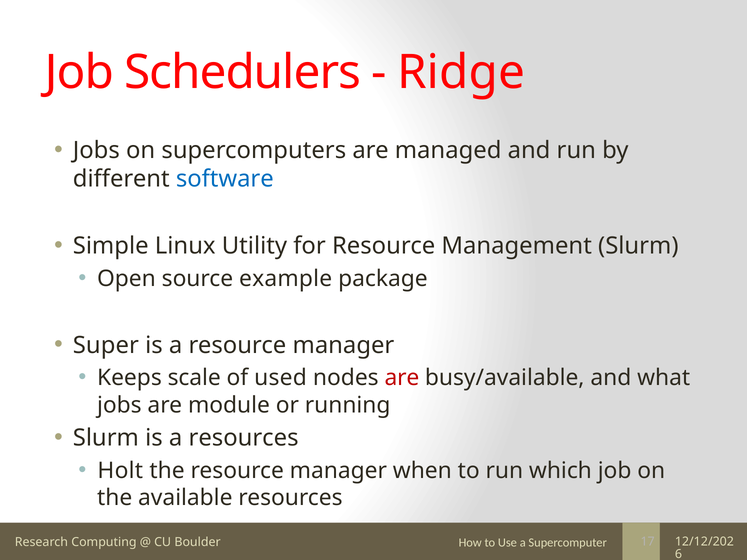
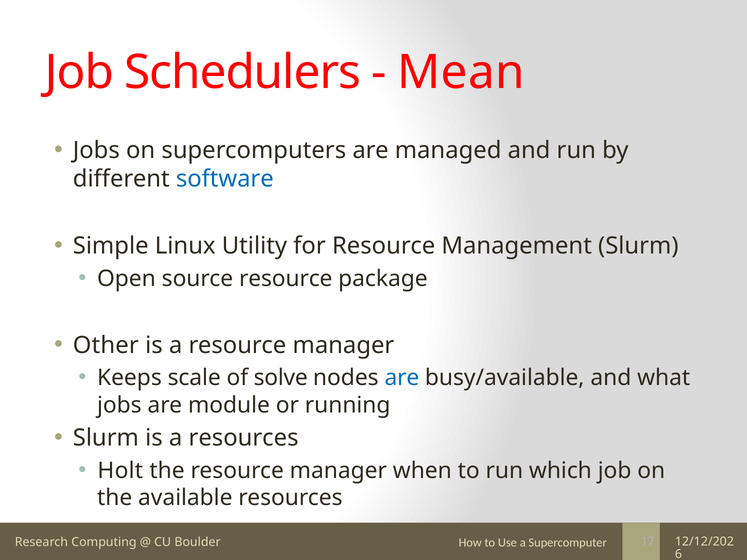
Ridge: Ridge -> Mean
source example: example -> resource
Super: Super -> Other
used: used -> solve
are at (402, 378) colour: red -> blue
